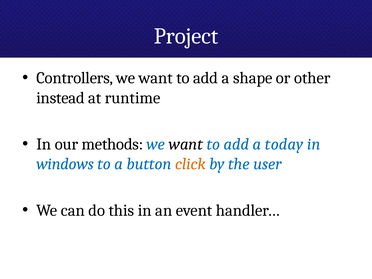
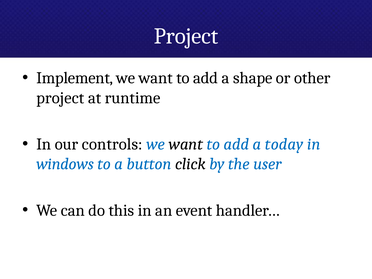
Controllers: Controllers -> Implement
instead at (60, 98): instead -> project
methods: methods -> controls
click colour: orange -> black
